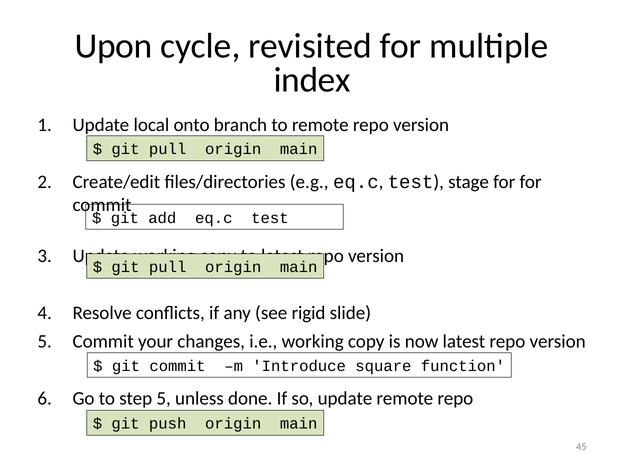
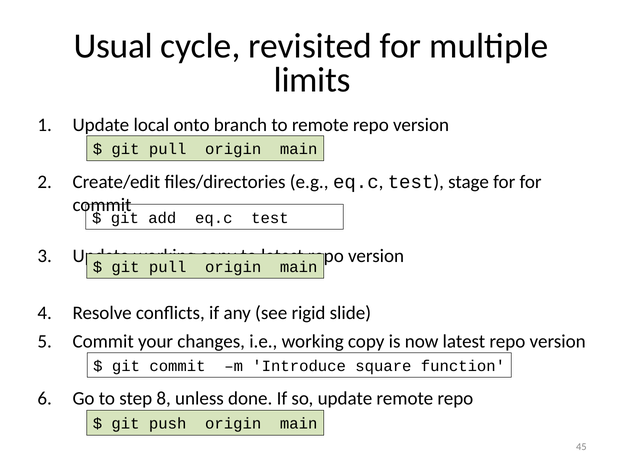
Upon: Upon -> Usual
index: index -> limits
step 5: 5 -> 8
